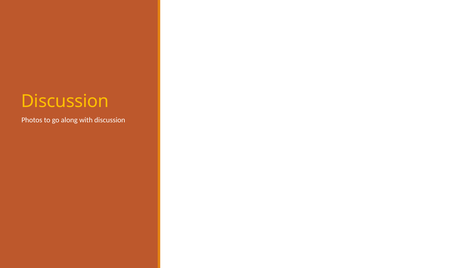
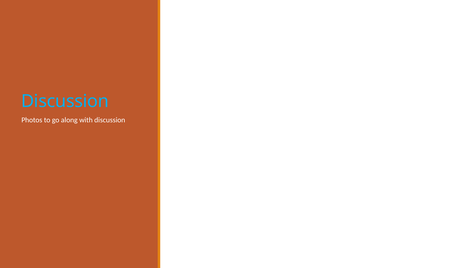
Discussion at (65, 101) colour: yellow -> light blue
